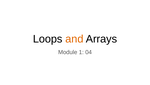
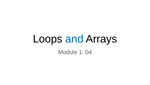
and colour: orange -> blue
